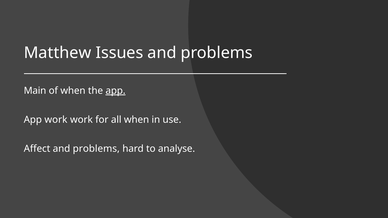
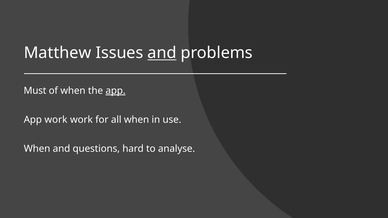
and at (162, 53) underline: none -> present
Main: Main -> Must
Affect at (37, 149): Affect -> When
problems at (96, 149): problems -> questions
